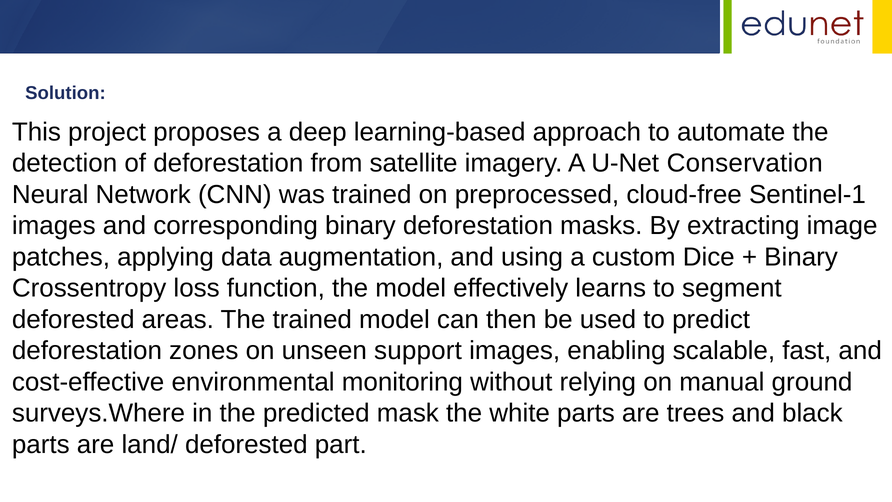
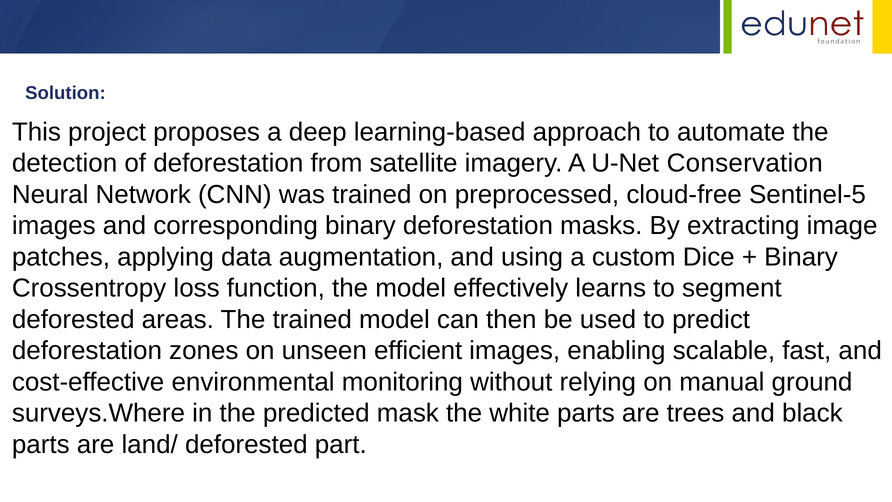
Sentinel-1: Sentinel-1 -> Sentinel-5
support: support -> efficient
